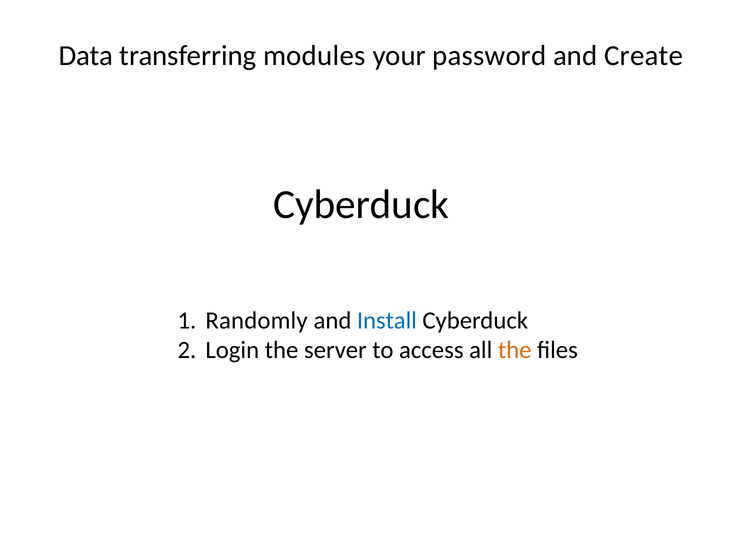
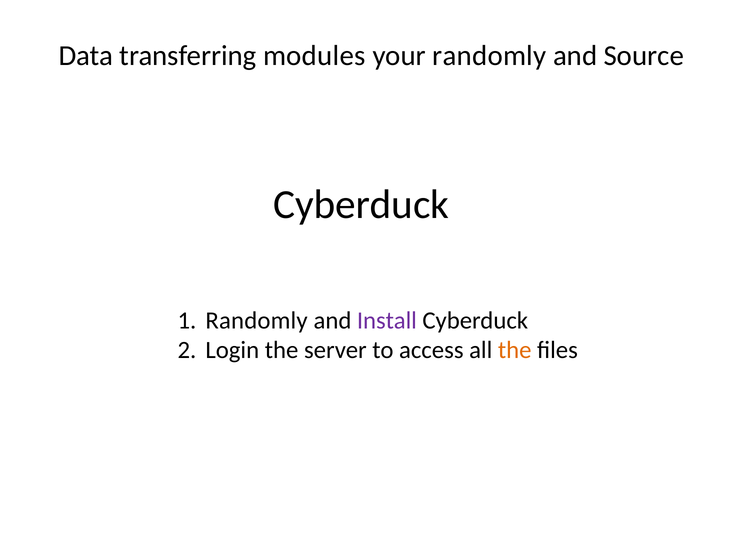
your password: password -> randomly
Create: Create -> Source
Install colour: blue -> purple
